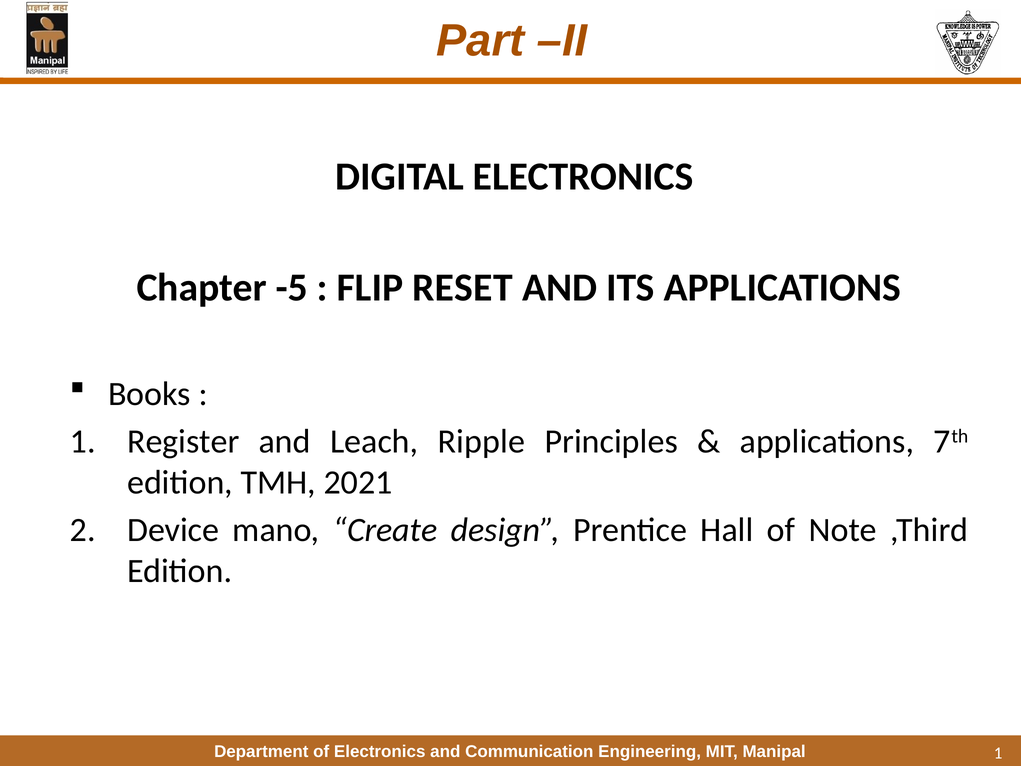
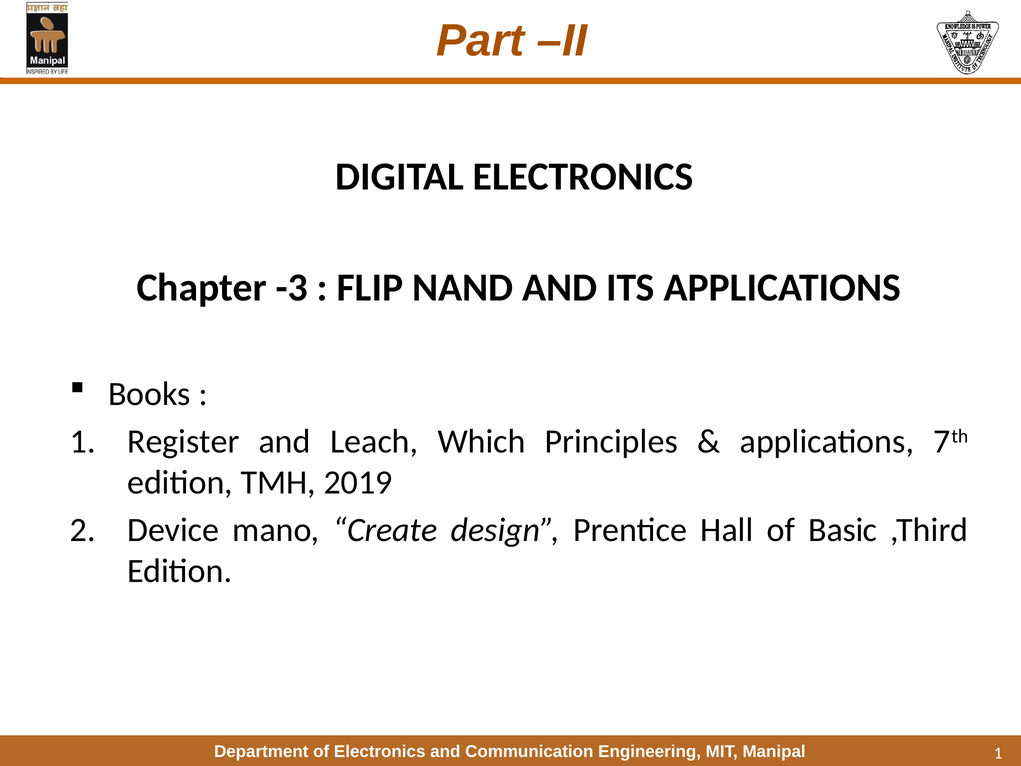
-5: -5 -> -3
RESET: RESET -> NAND
Ripple: Ripple -> Which
2021: 2021 -> 2019
Note: Note -> Basic
